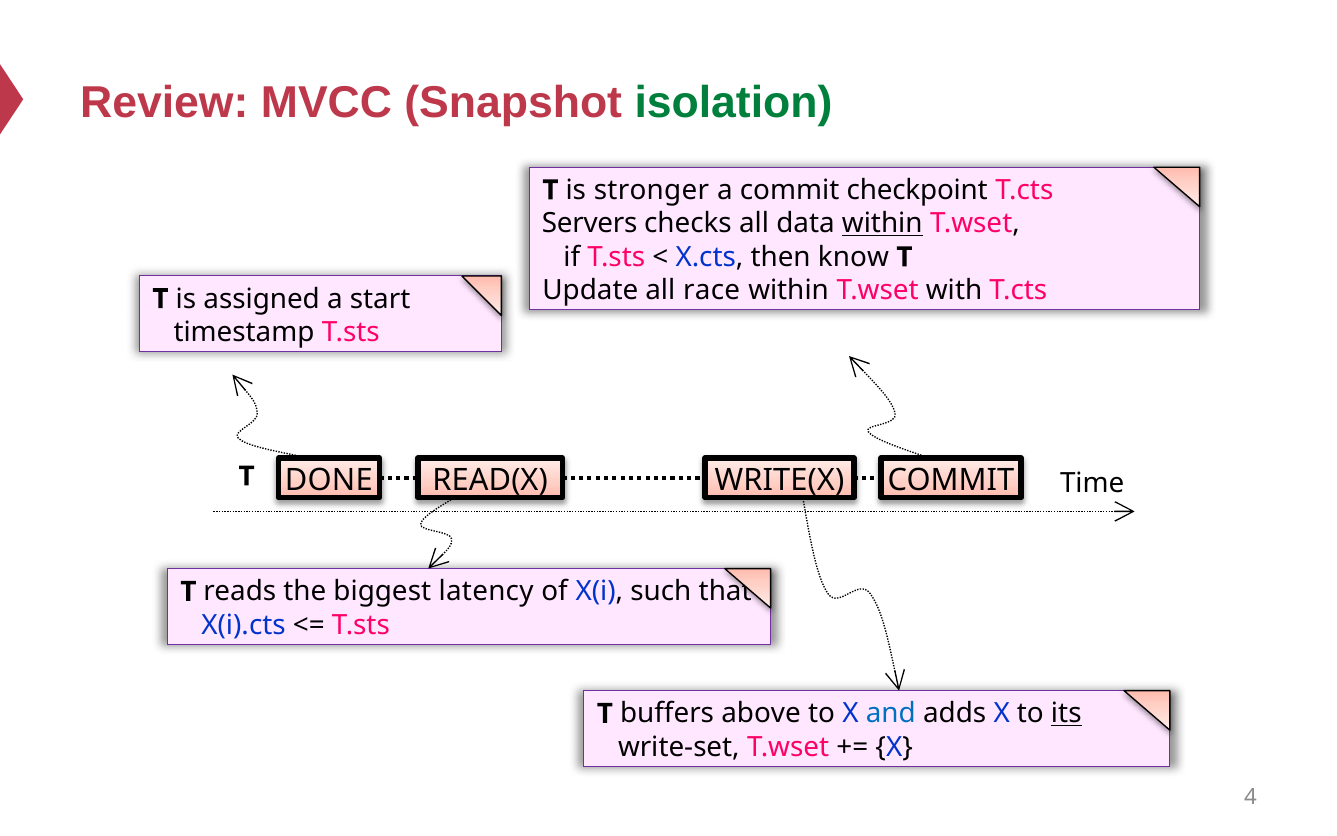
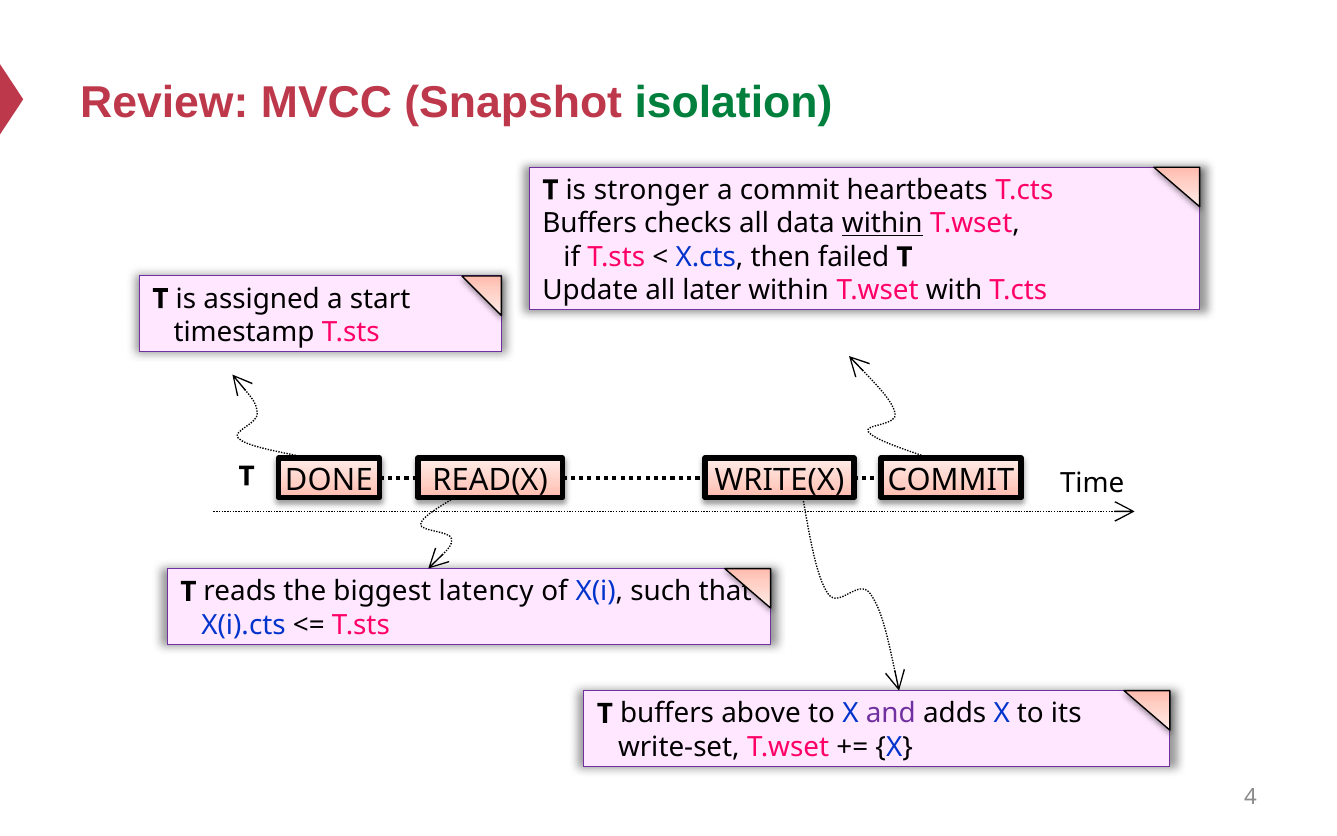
checkpoint: checkpoint -> heartbeats
Servers at (590, 224): Servers -> Buffers
know: know -> failed
race: race -> later
and colour: blue -> purple
its underline: present -> none
